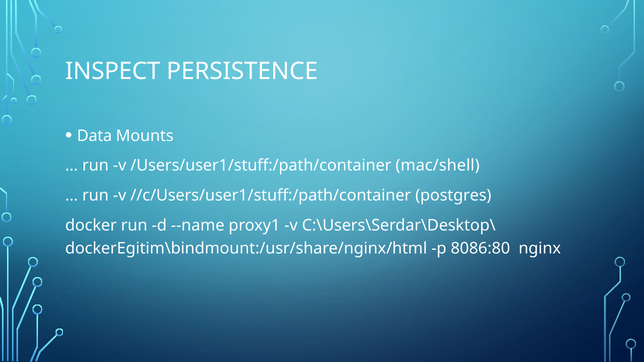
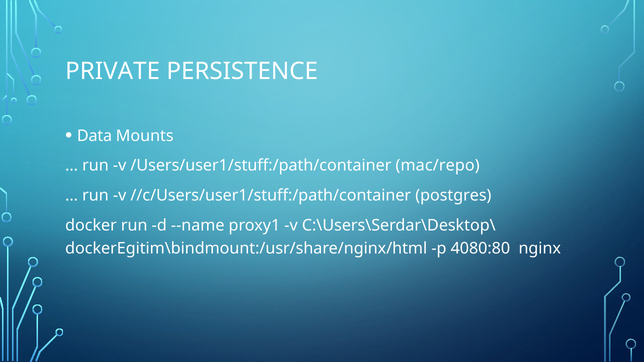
INSPECT: INSPECT -> PRIVATE
mac/shell: mac/shell -> mac/repo
8086:80: 8086:80 -> 4080:80
